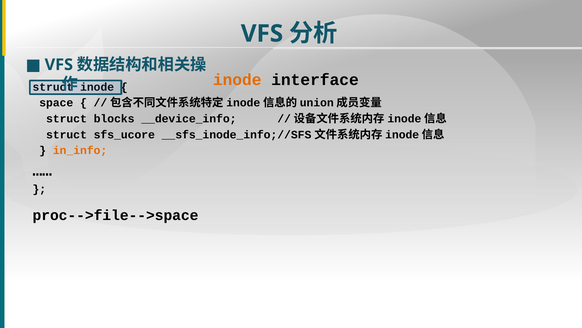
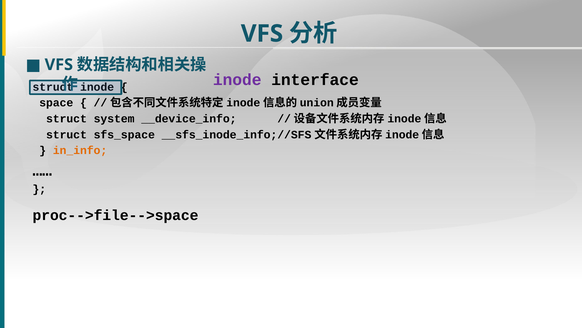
inode at (237, 80) colour: orange -> purple
blocks: blocks -> system
sfs_ucore: sfs_ucore -> sfs_space
